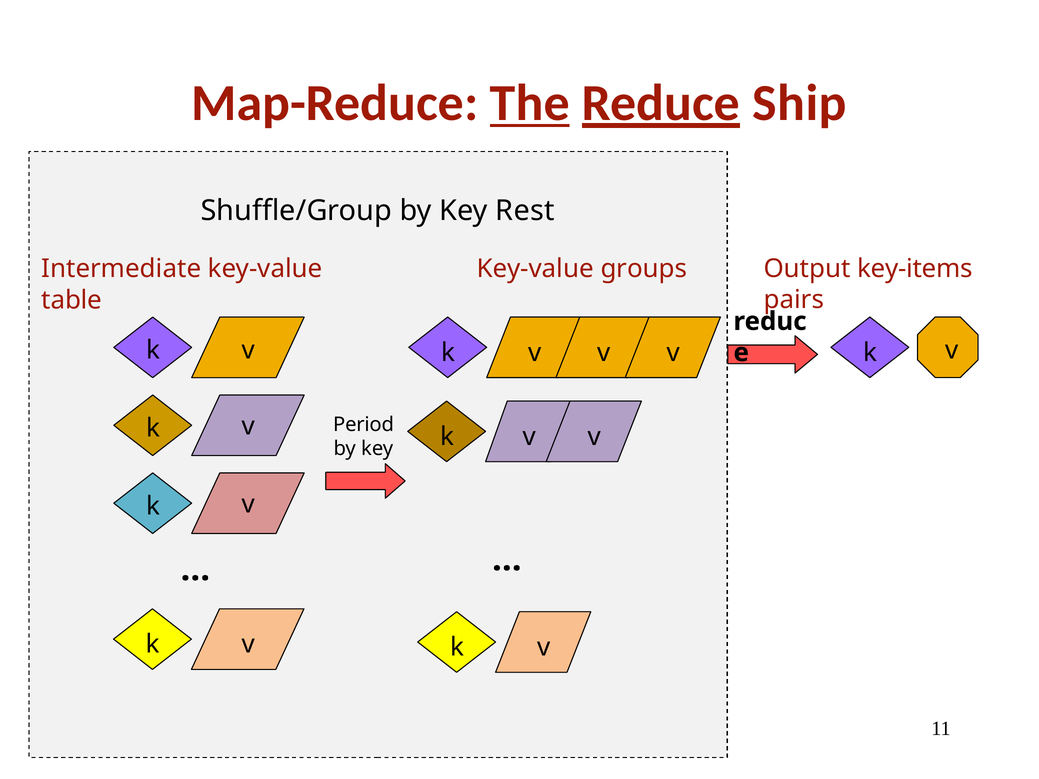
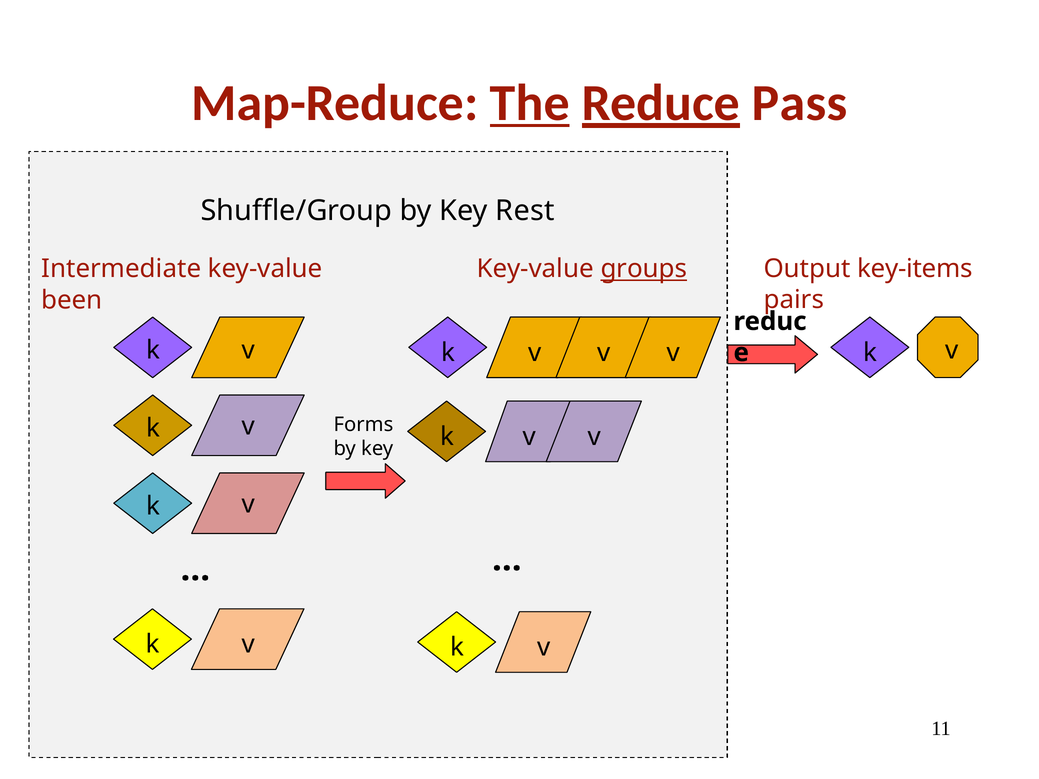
Ship: Ship -> Pass
groups underline: none -> present
table: table -> been
Period: Period -> Forms
